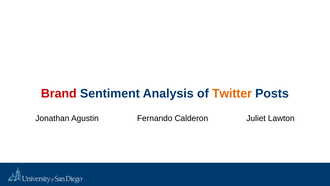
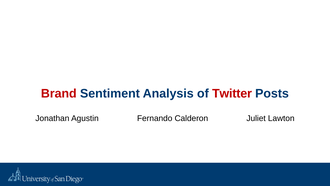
Twitter colour: orange -> red
